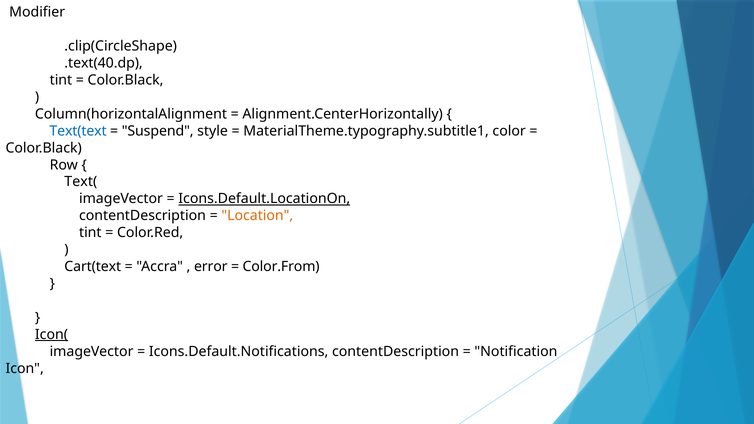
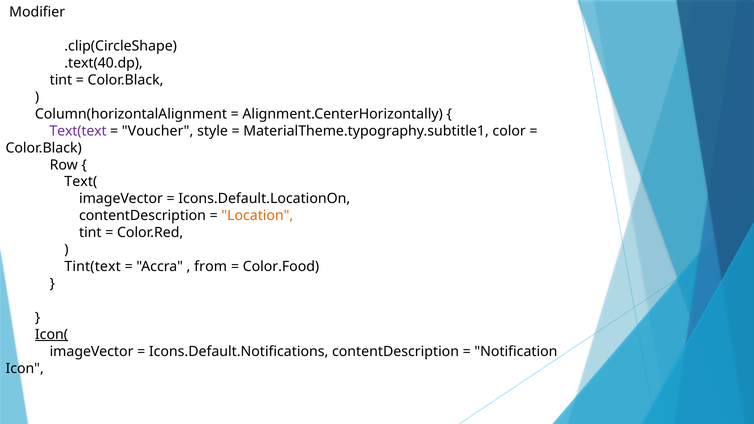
Text(text colour: blue -> purple
Suspend: Suspend -> Voucher
Icons.Default.LocationOn underline: present -> none
Cart(text: Cart(text -> Tint(text
error: error -> from
Color.From: Color.From -> Color.Food
